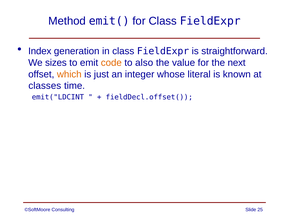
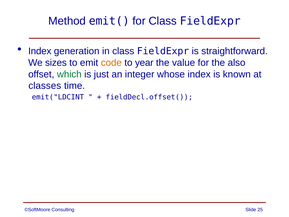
also: also -> year
next: next -> also
which colour: orange -> green
whose literal: literal -> index
